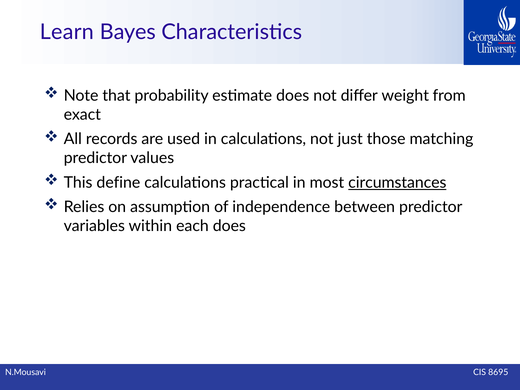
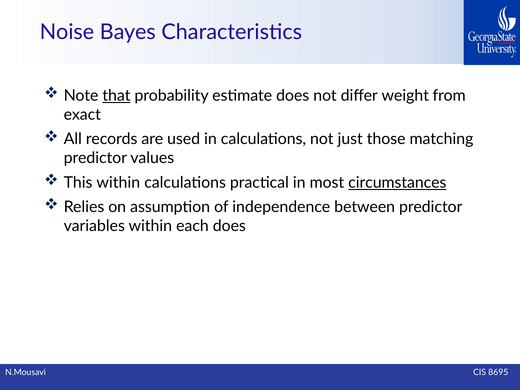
Learn: Learn -> Noise
that underline: none -> present
This define: define -> within
